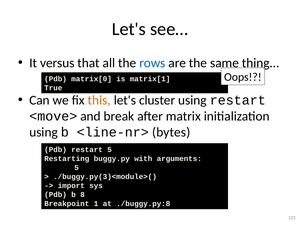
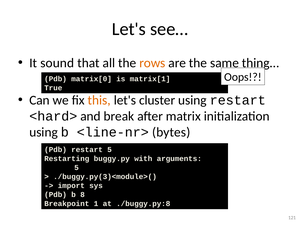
versus: versus -> sound
rows colour: blue -> orange
<move>: <move> -> <hard>
